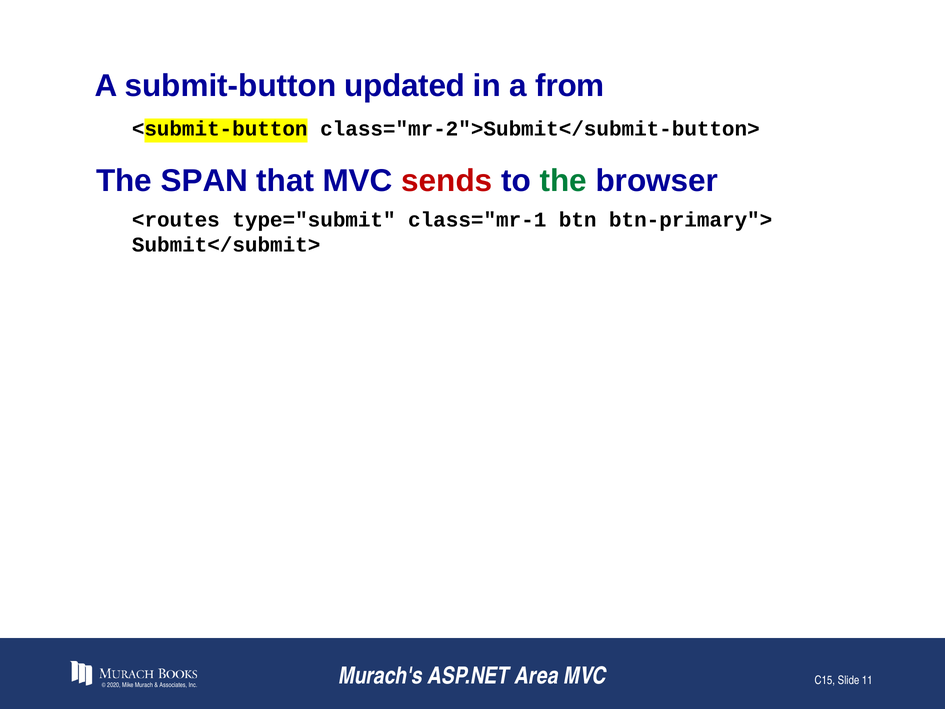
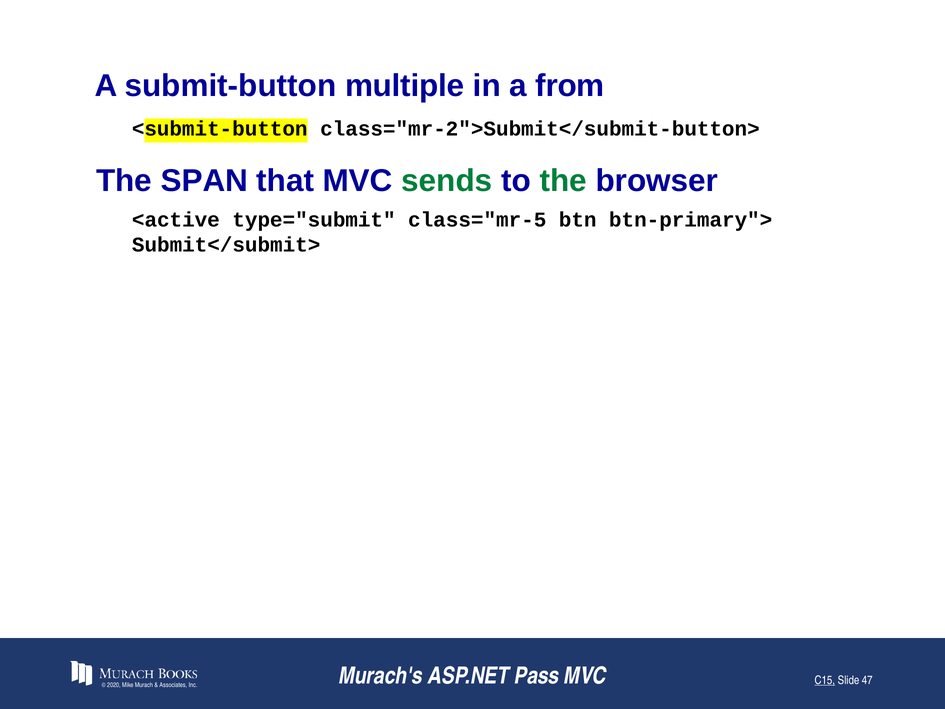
updated: updated -> multiple
sends colour: red -> green
<routes: <routes -> <active
class="mr-1: class="mr-1 -> class="mr-5
Area: Area -> Pass
C15 underline: none -> present
11: 11 -> 47
